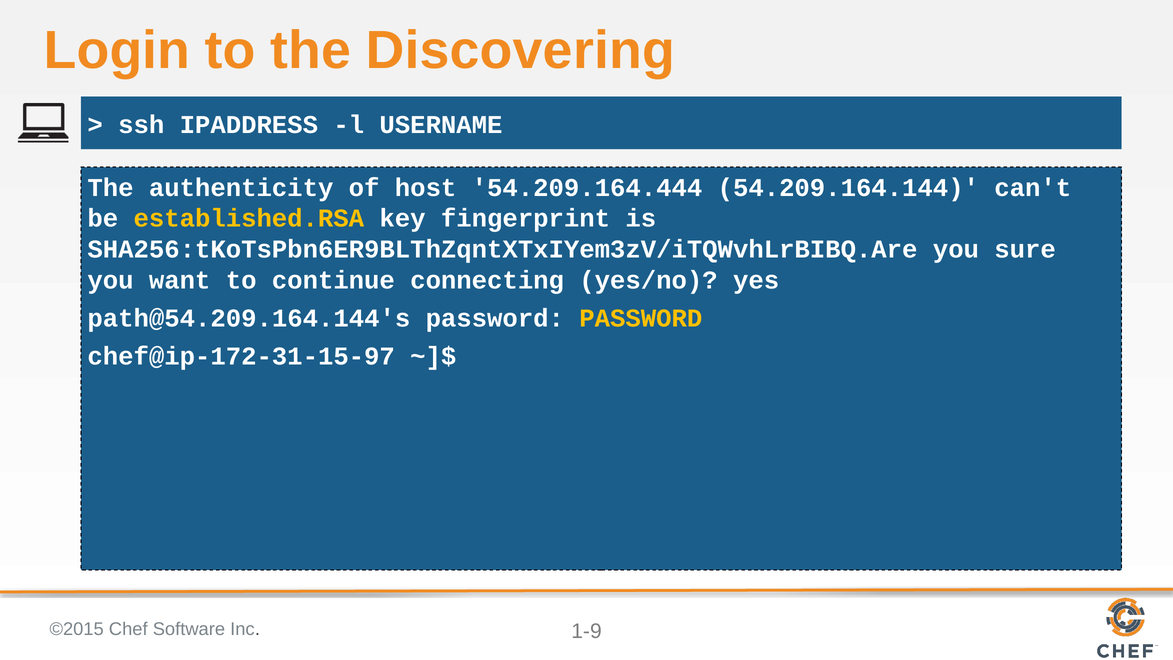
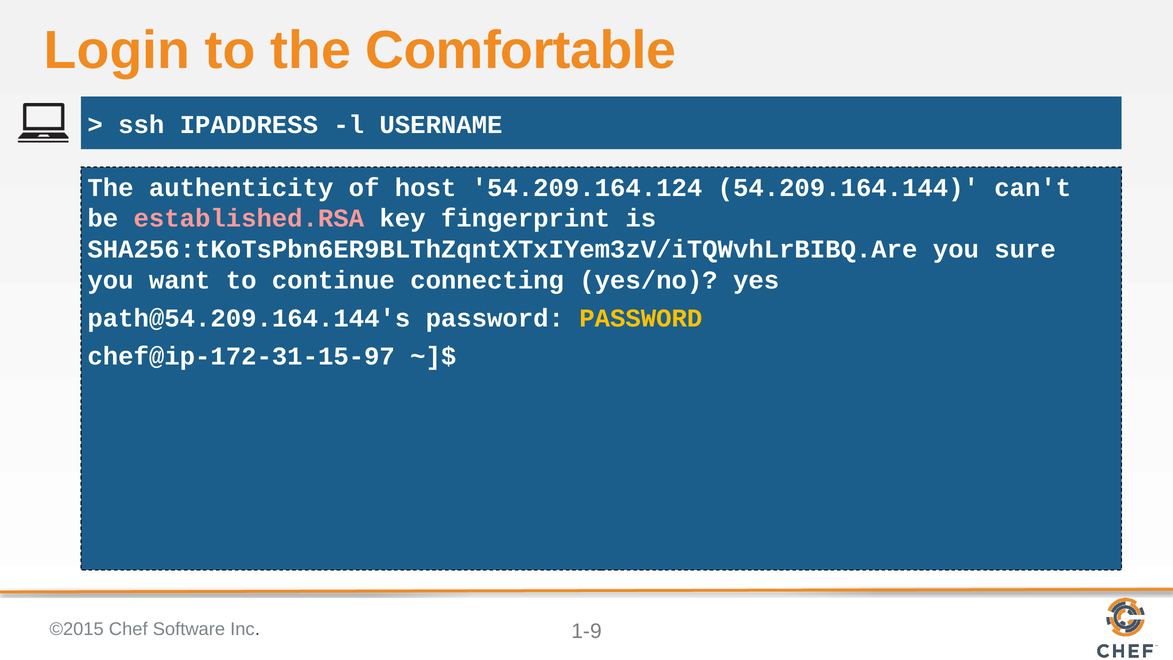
Discovering: Discovering -> Comfortable
54.209.164.444: 54.209.164.444 -> 54.209.164.124
established.RSA colour: yellow -> pink
